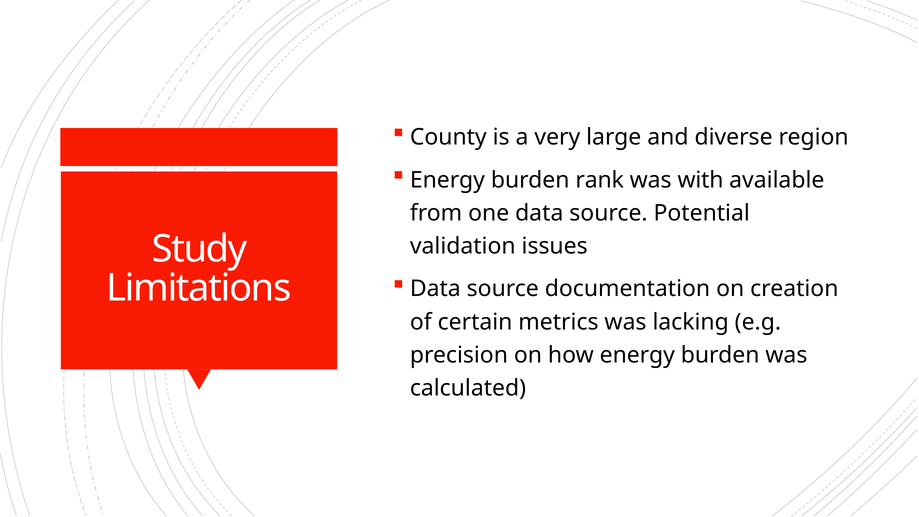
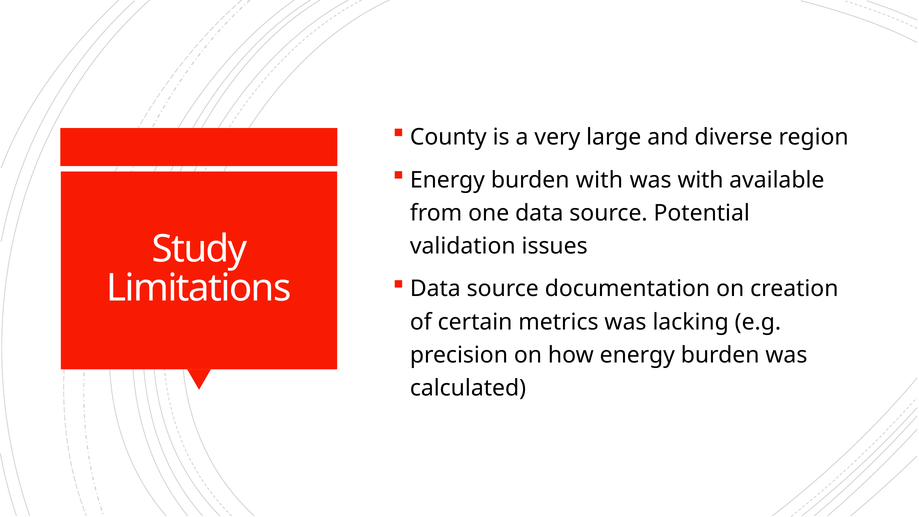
burden rank: rank -> with
